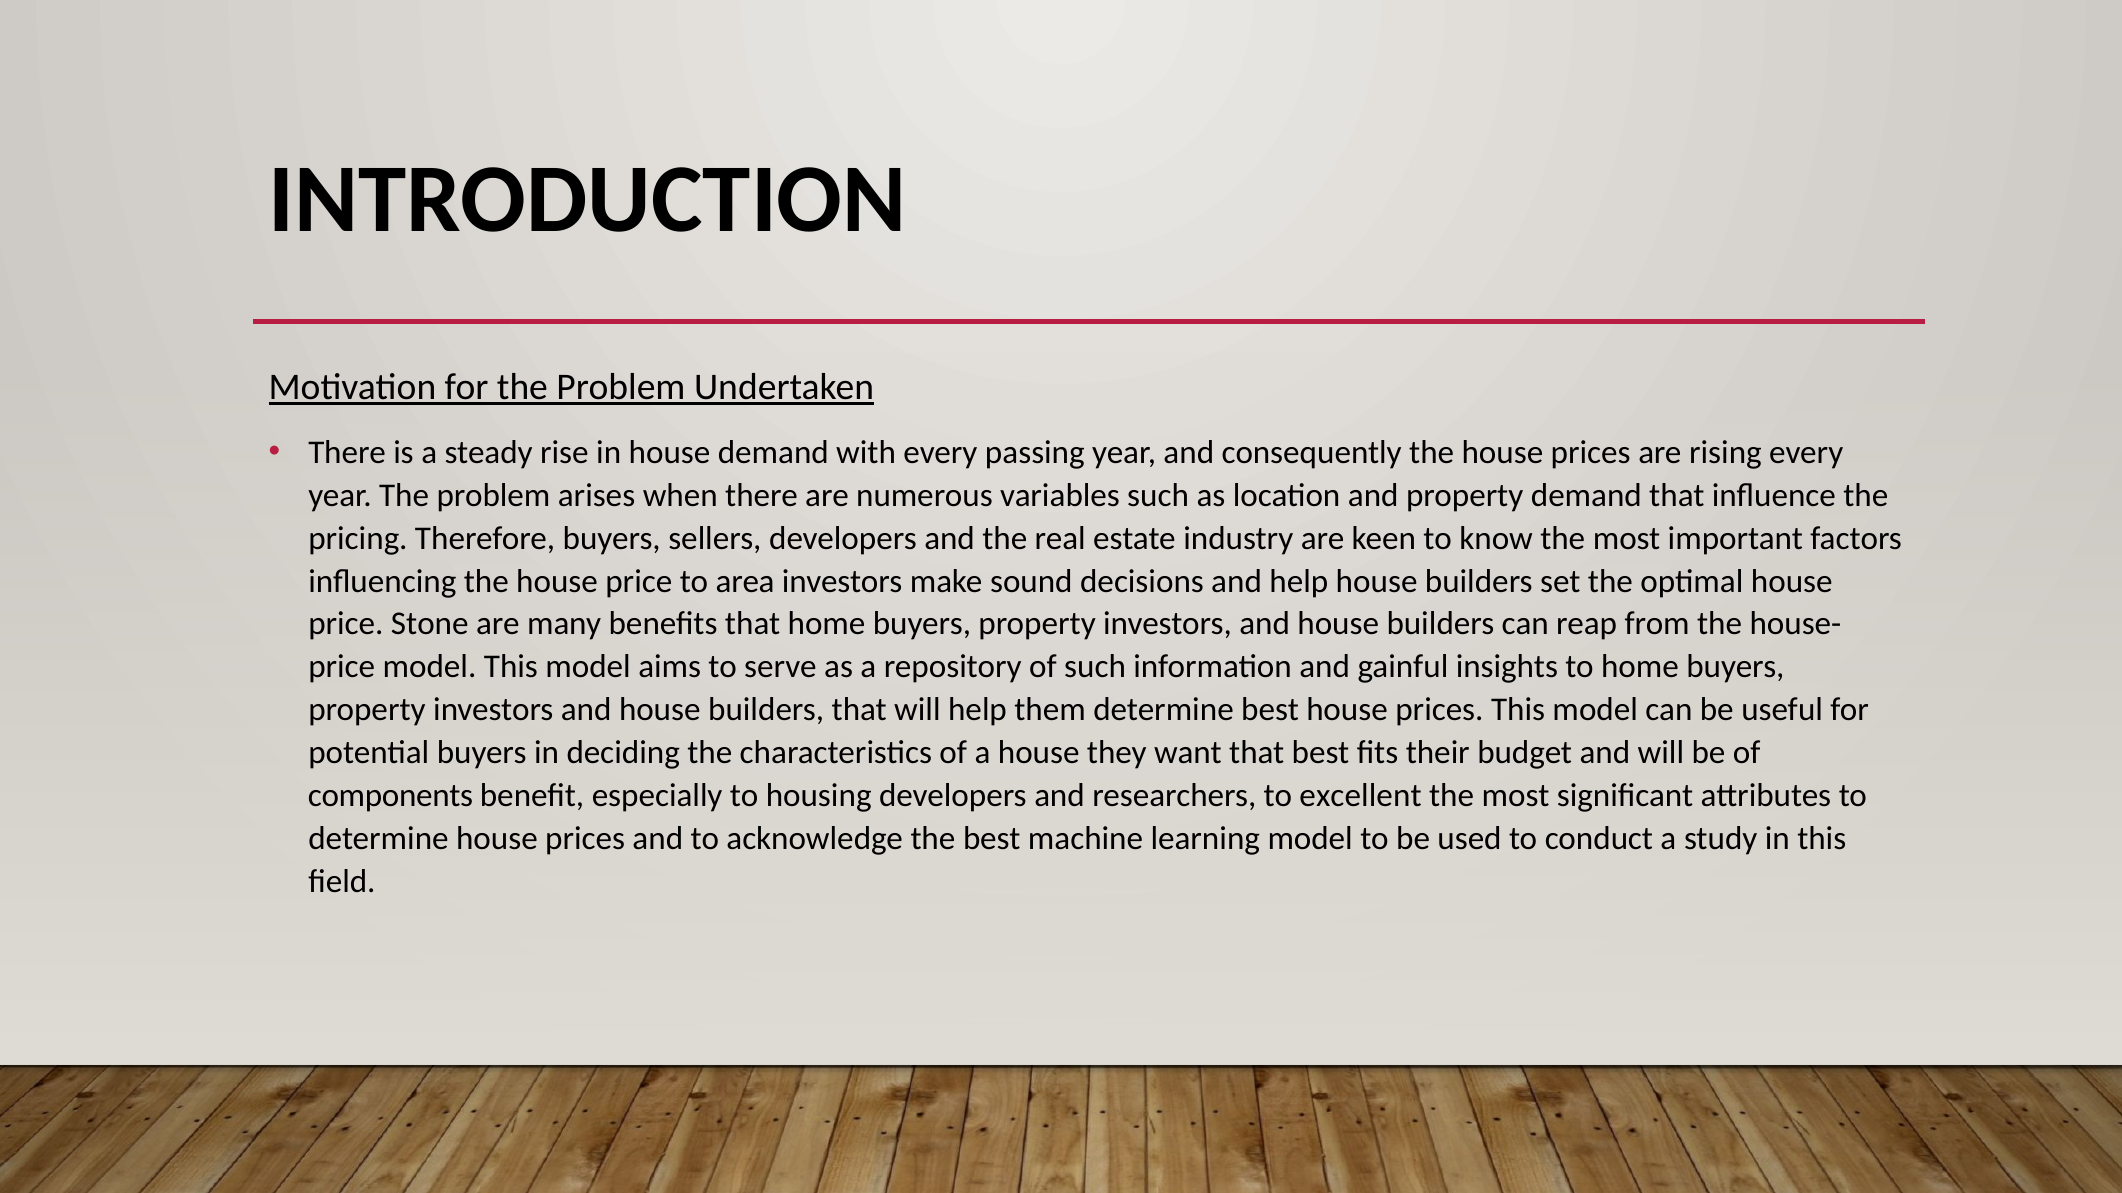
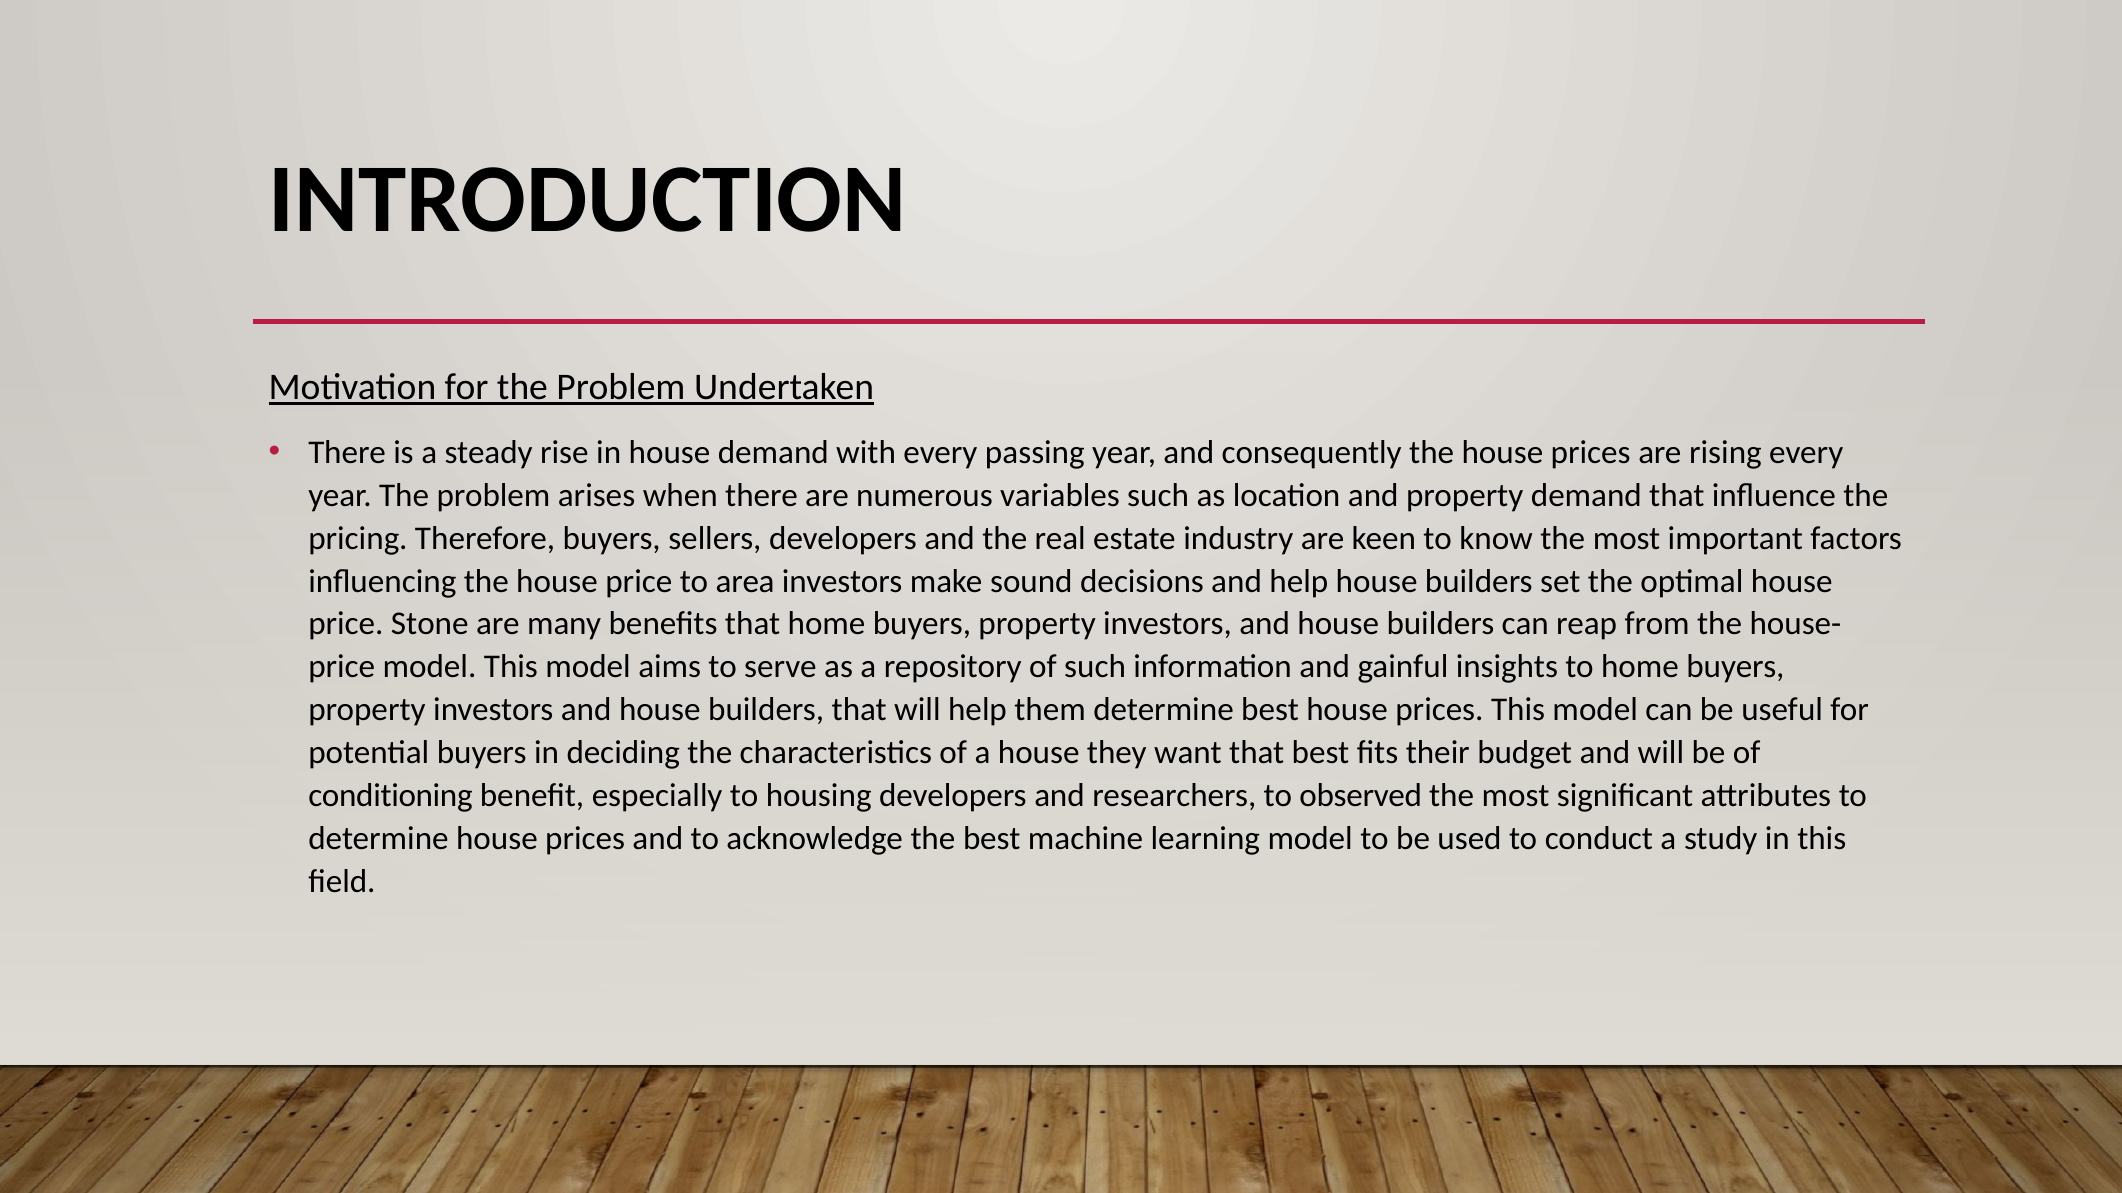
components: components -> conditioning
excellent: excellent -> observed
